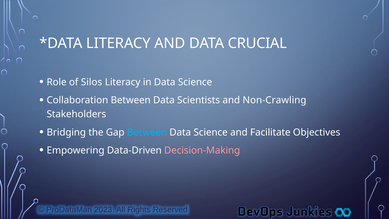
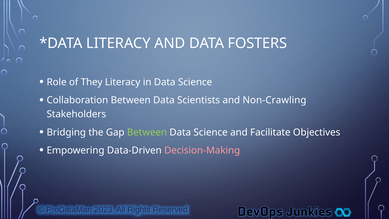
CRUCIAL: CRUCIAL -> FOSTERS
Silos: Silos -> They
Between at (147, 132) colour: light blue -> light green
